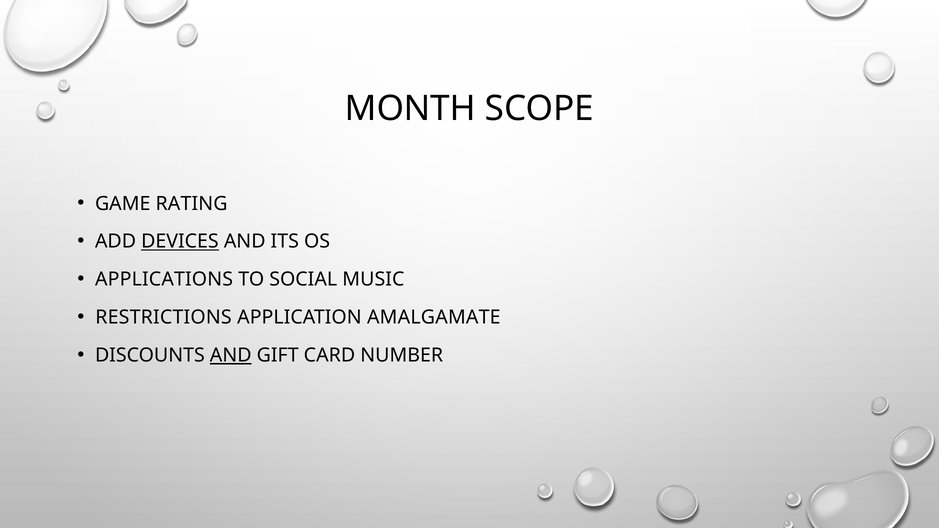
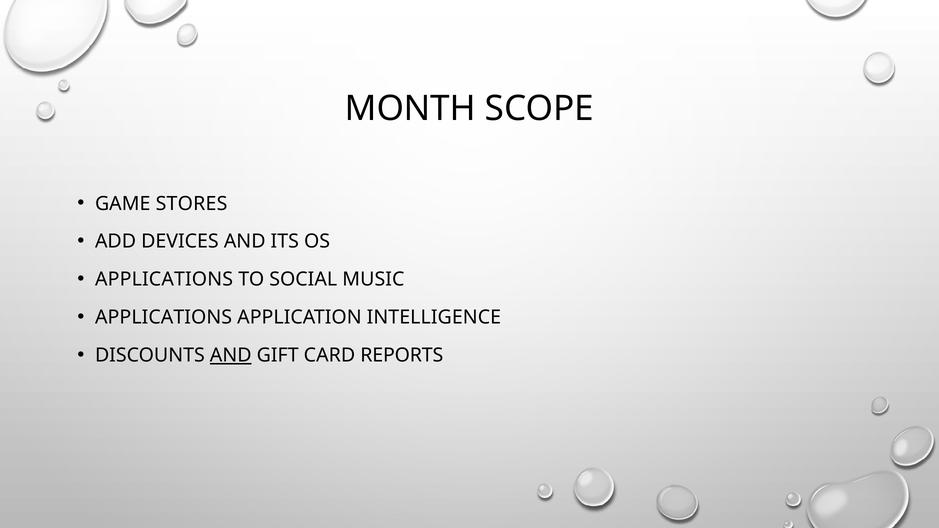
RATING: RATING -> STORES
DEVICES underline: present -> none
RESTRICTIONS at (163, 317): RESTRICTIONS -> APPLICATIONS
AMALGAMATE: AMALGAMATE -> INTELLIGENCE
NUMBER: NUMBER -> REPORTS
